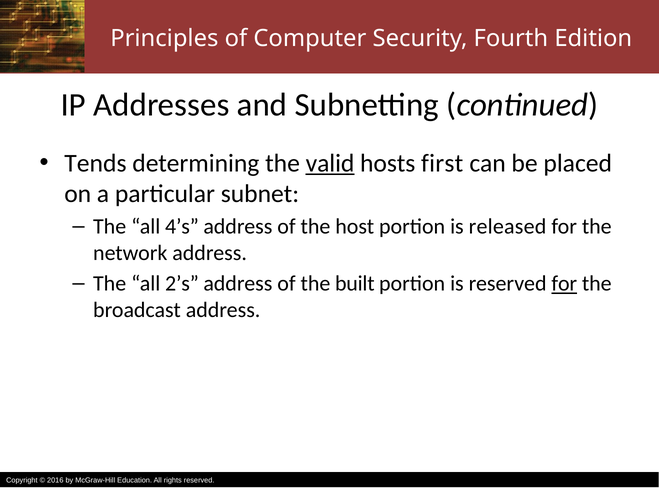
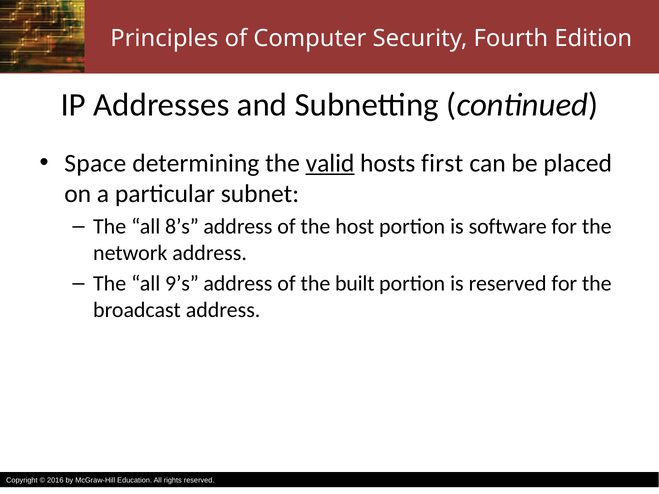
Tends: Tends -> Space
4’s: 4’s -> 8’s
released: released -> software
2’s: 2’s -> 9’s
for at (564, 284) underline: present -> none
